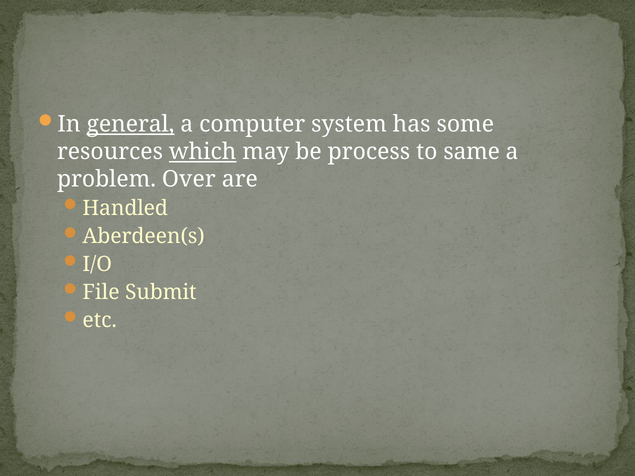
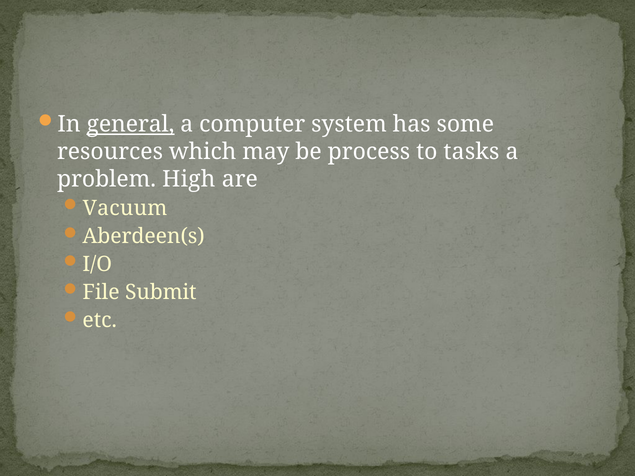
which underline: present -> none
same: same -> tasks
Over: Over -> High
Handled: Handled -> Vacuum
